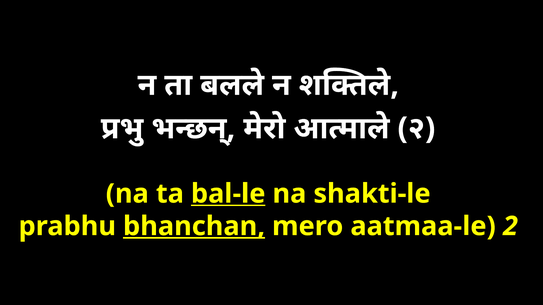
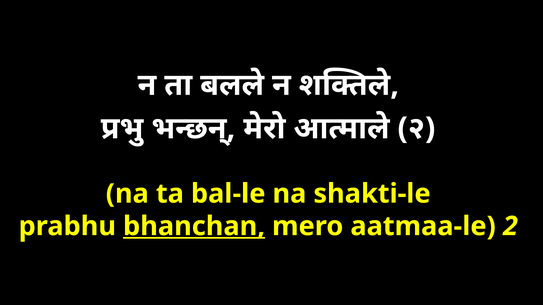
bal-le underline: present -> none
